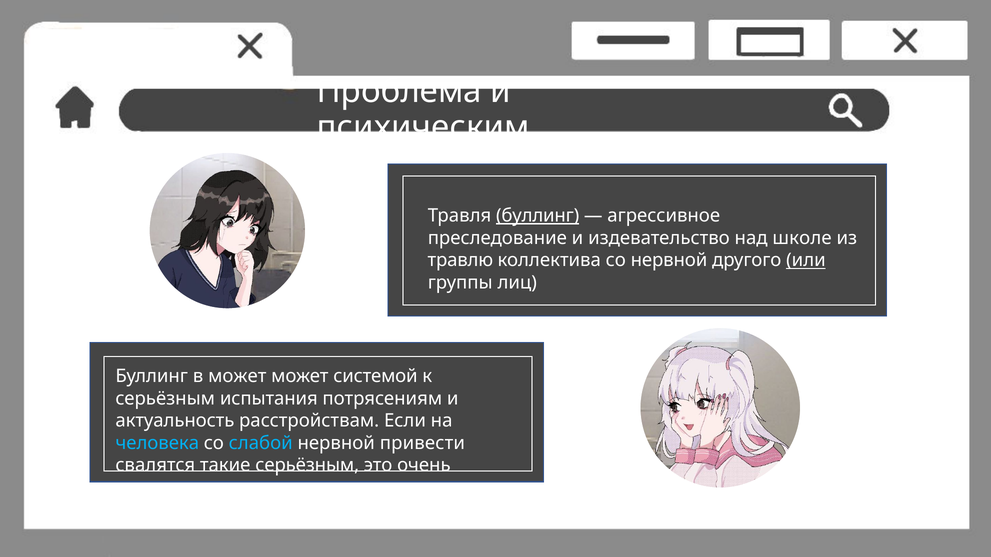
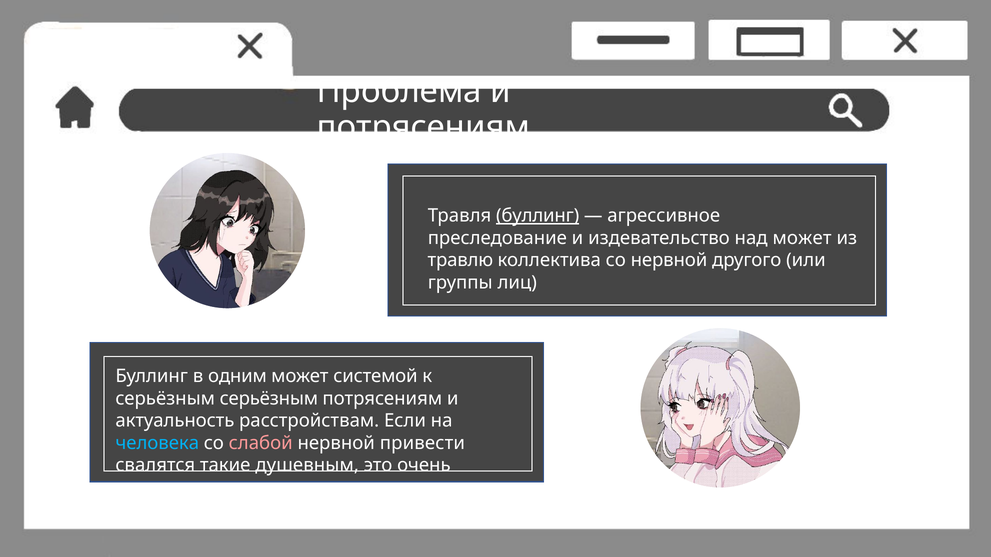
психическим at (423, 127): психическим -> потрясениям
над школе: школе -> может
или underline: present -> none
в может: может -> одним
серьёзным испытания: испытания -> серьёзным
слабой colour: light blue -> pink
такие серьёзным: серьёзным -> душевным
